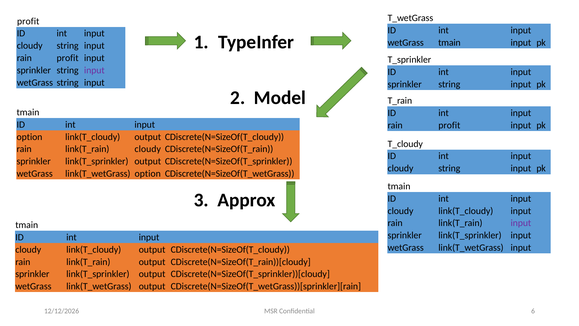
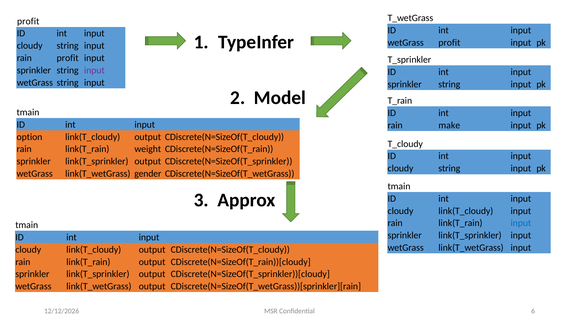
wetGrass tmain: tmain -> profit
profit at (449, 125): profit -> make
cloudy at (148, 149): cloudy -> weight
option at (148, 174): option -> gender
input at (521, 223) colour: purple -> blue
